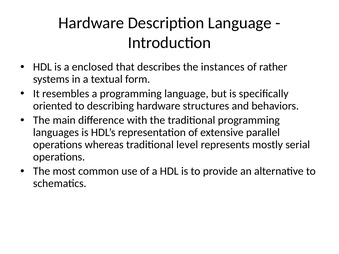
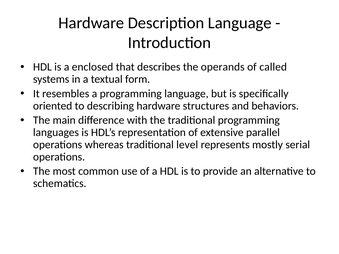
instances: instances -> operands
rather: rather -> called
